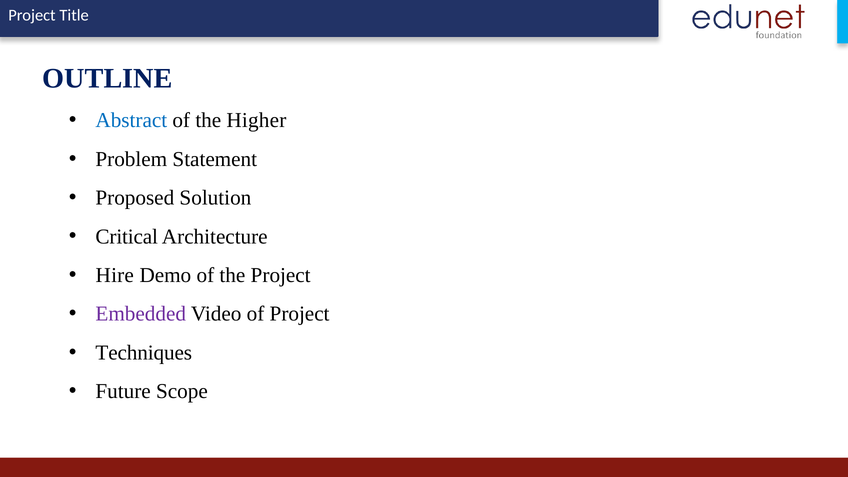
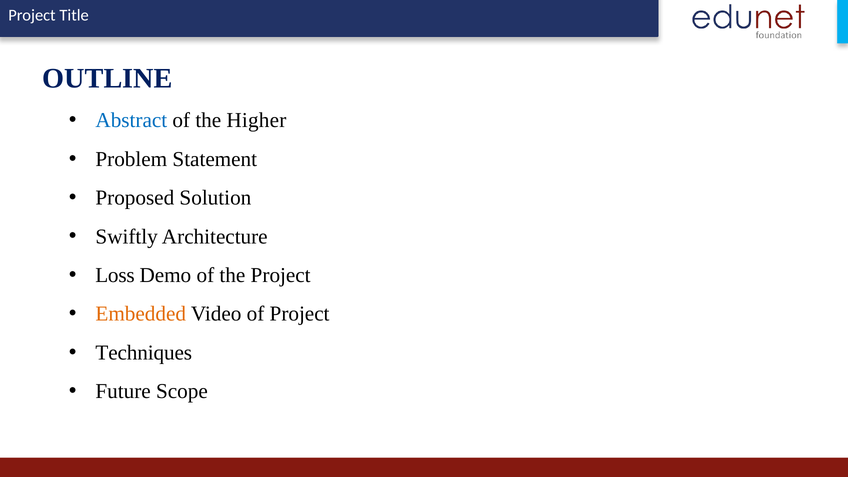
Critical: Critical -> Swiftly
Hire: Hire -> Loss
Embedded colour: purple -> orange
